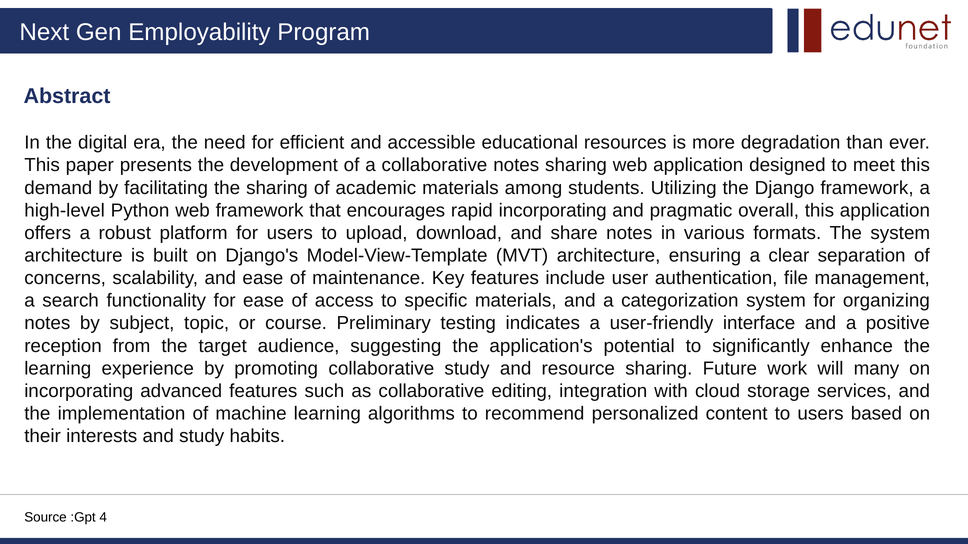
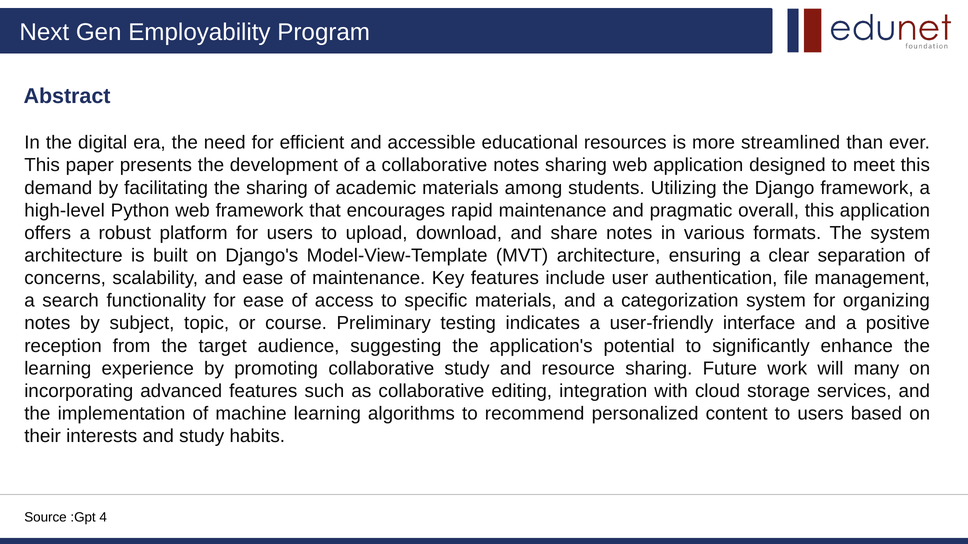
degradation: degradation -> streamlined
rapid incorporating: incorporating -> maintenance
